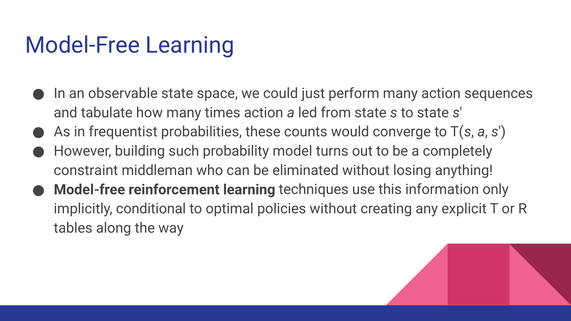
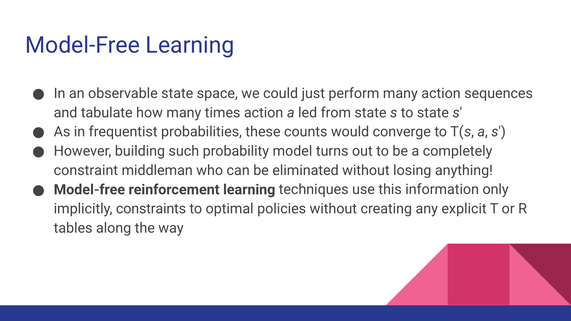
conditional: conditional -> constraints
